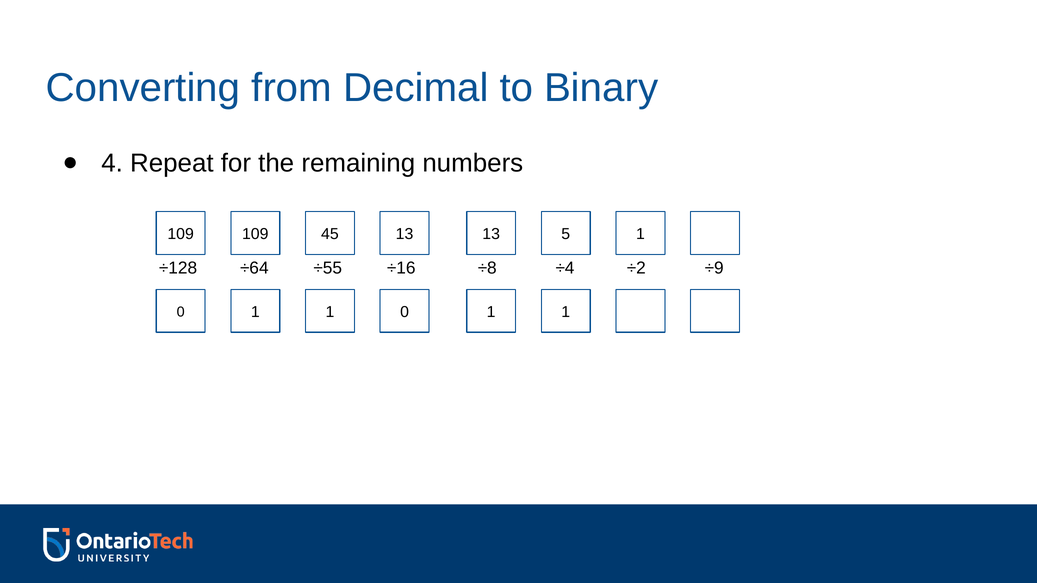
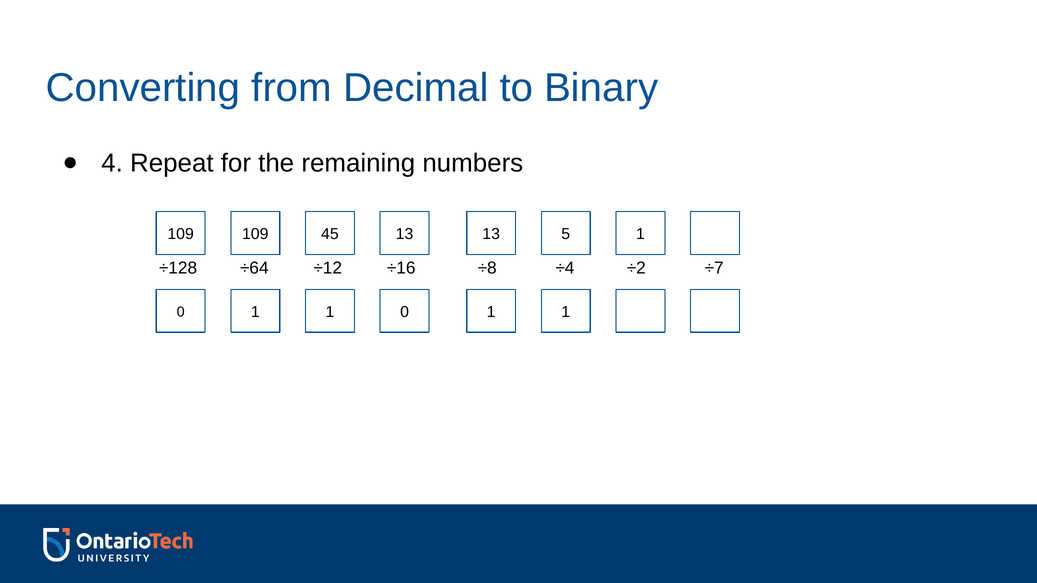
÷55: ÷55 -> ÷12
÷9: ÷9 -> ÷7
